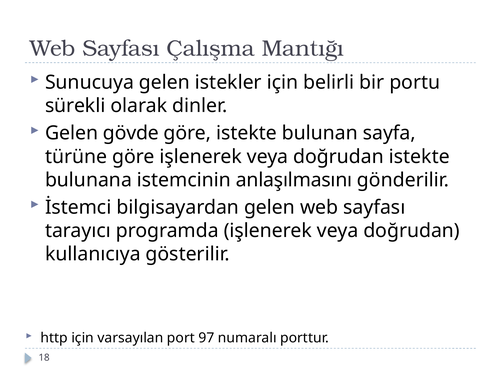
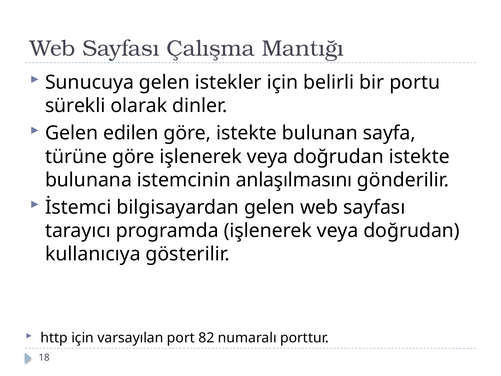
gövde: gövde -> edilen
97: 97 -> 82
